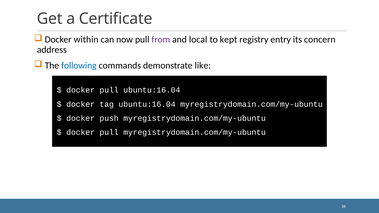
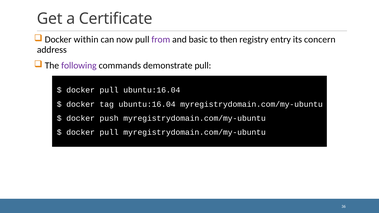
local: local -> basic
kept: kept -> then
following colour: blue -> purple
demonstrate like: like -> pull
